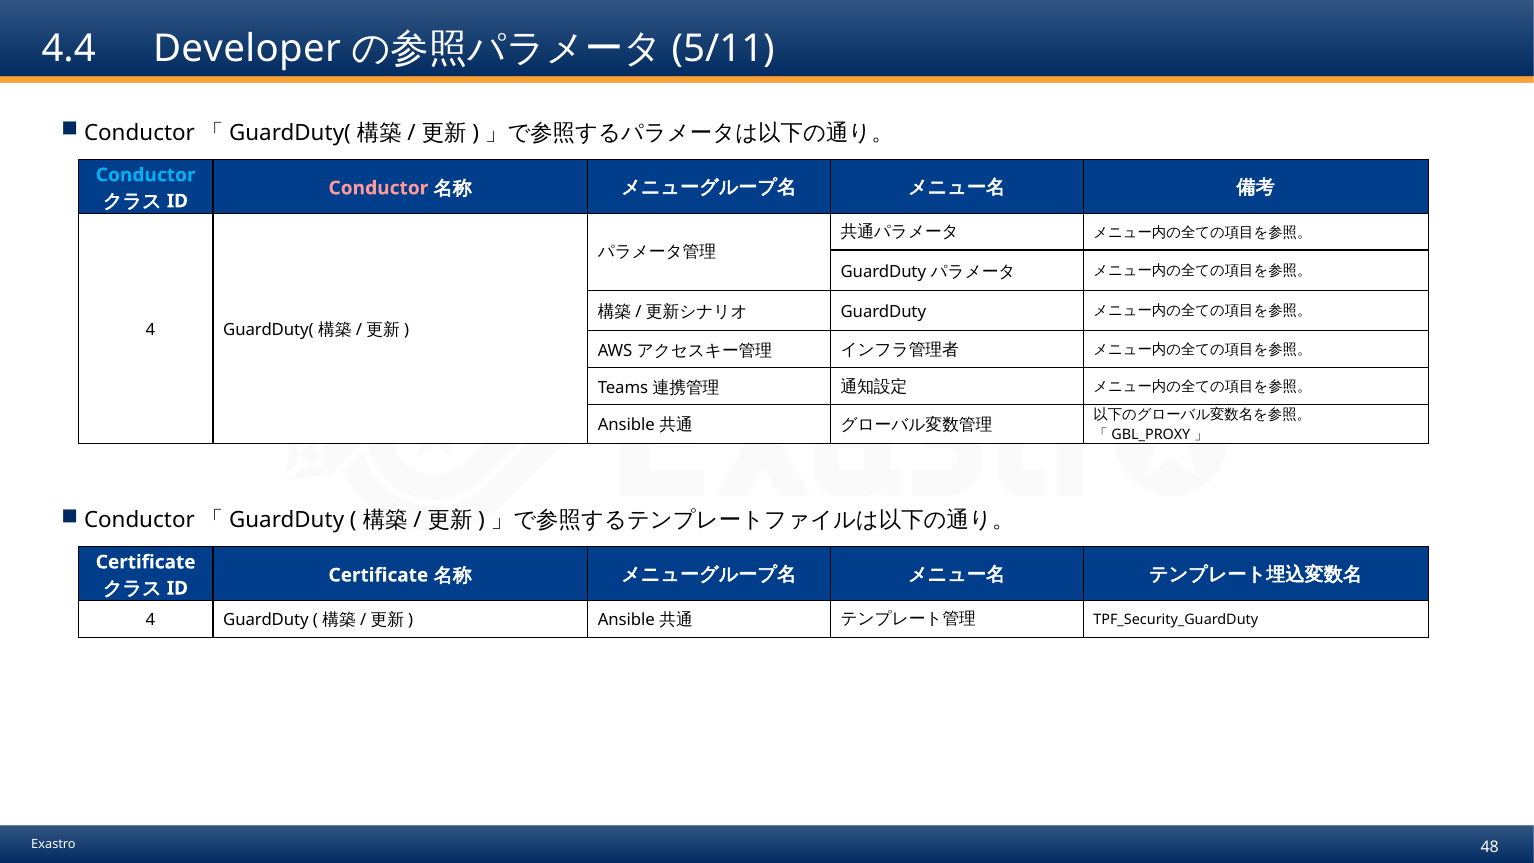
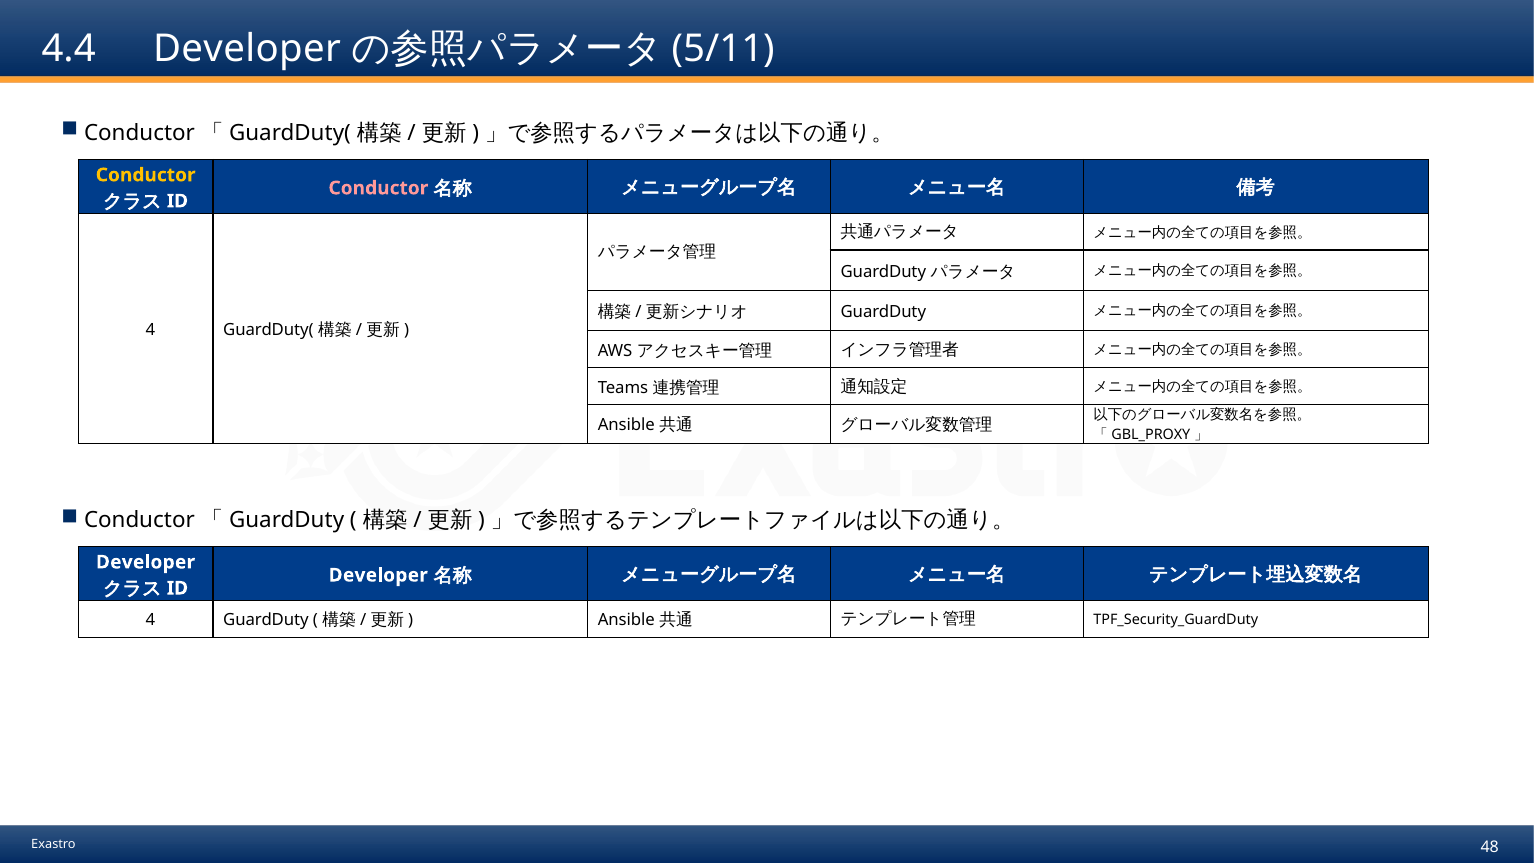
Conductor at (146, 175) colour: light blue -> yellow
Certificate at (146, 562): Certificate -> Developer
Certificate at (378, 575): Certificate -> Developer
